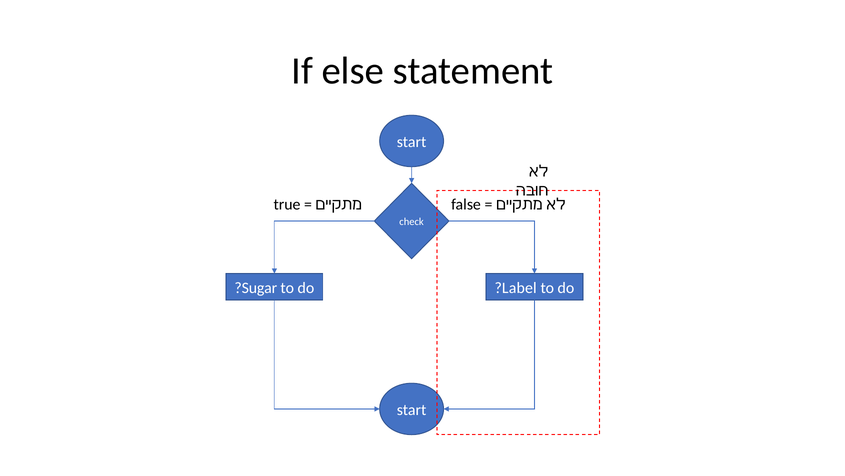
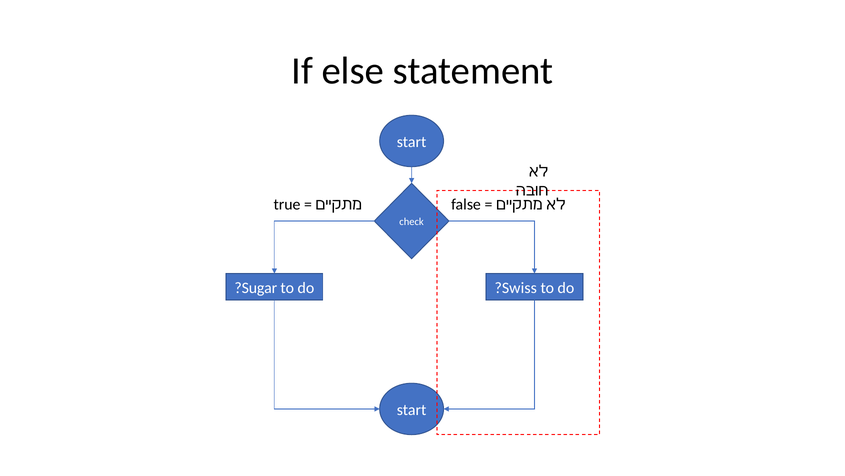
Label: Label -> Swiss
